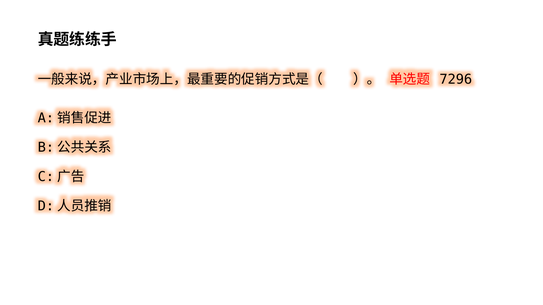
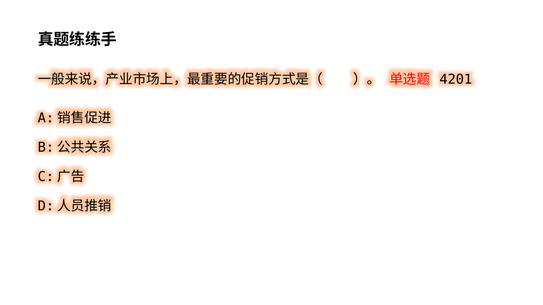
7296: 7296 -> 4201
